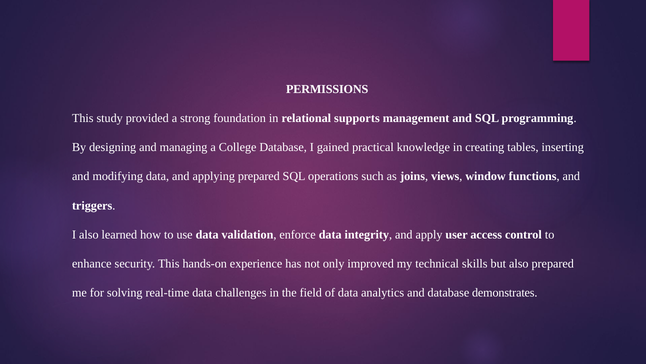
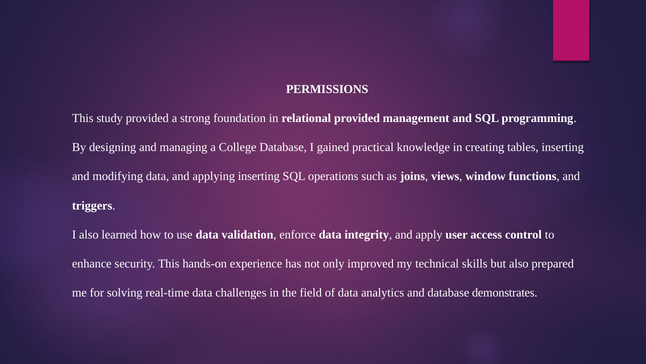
relational supports: supports -> provided
applying prepared: prepared -> inserting
